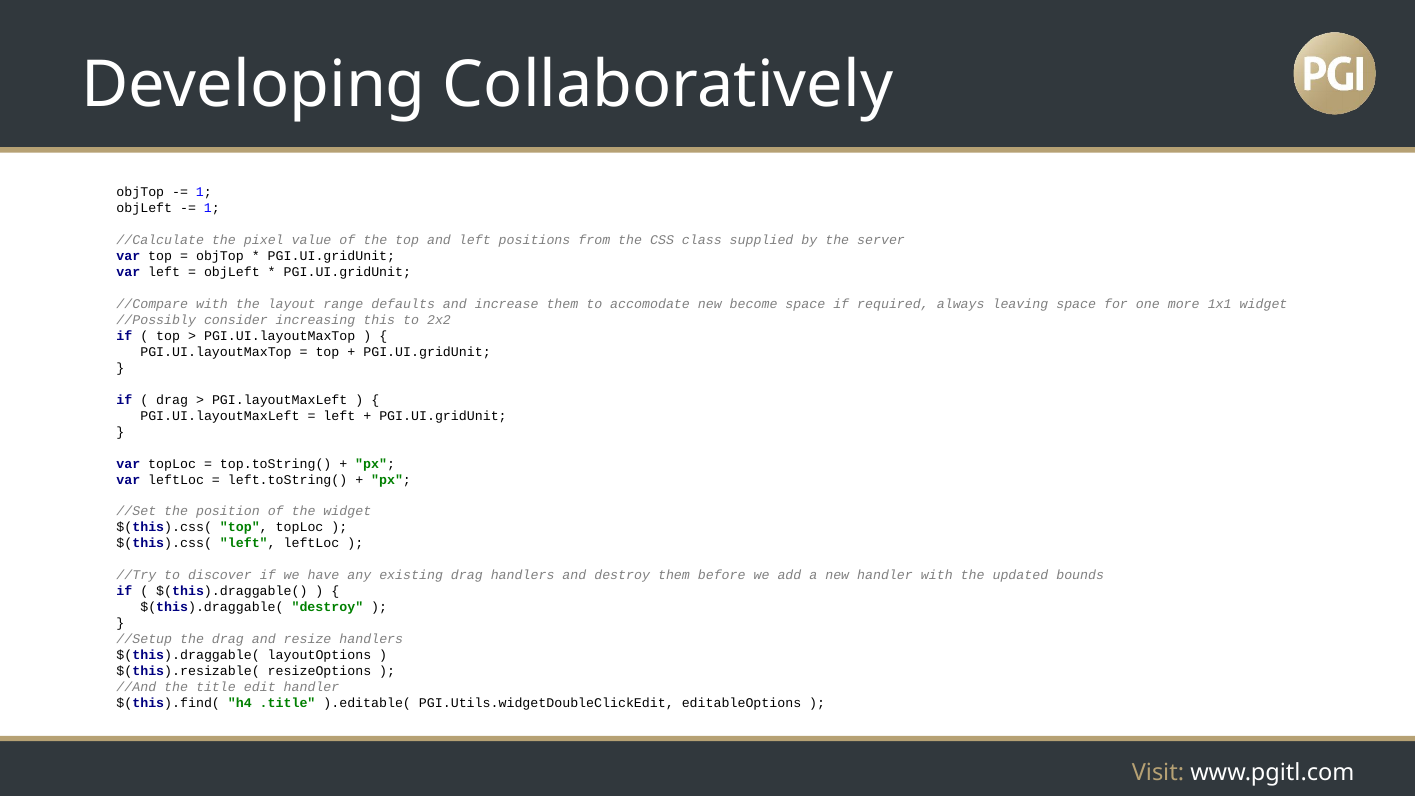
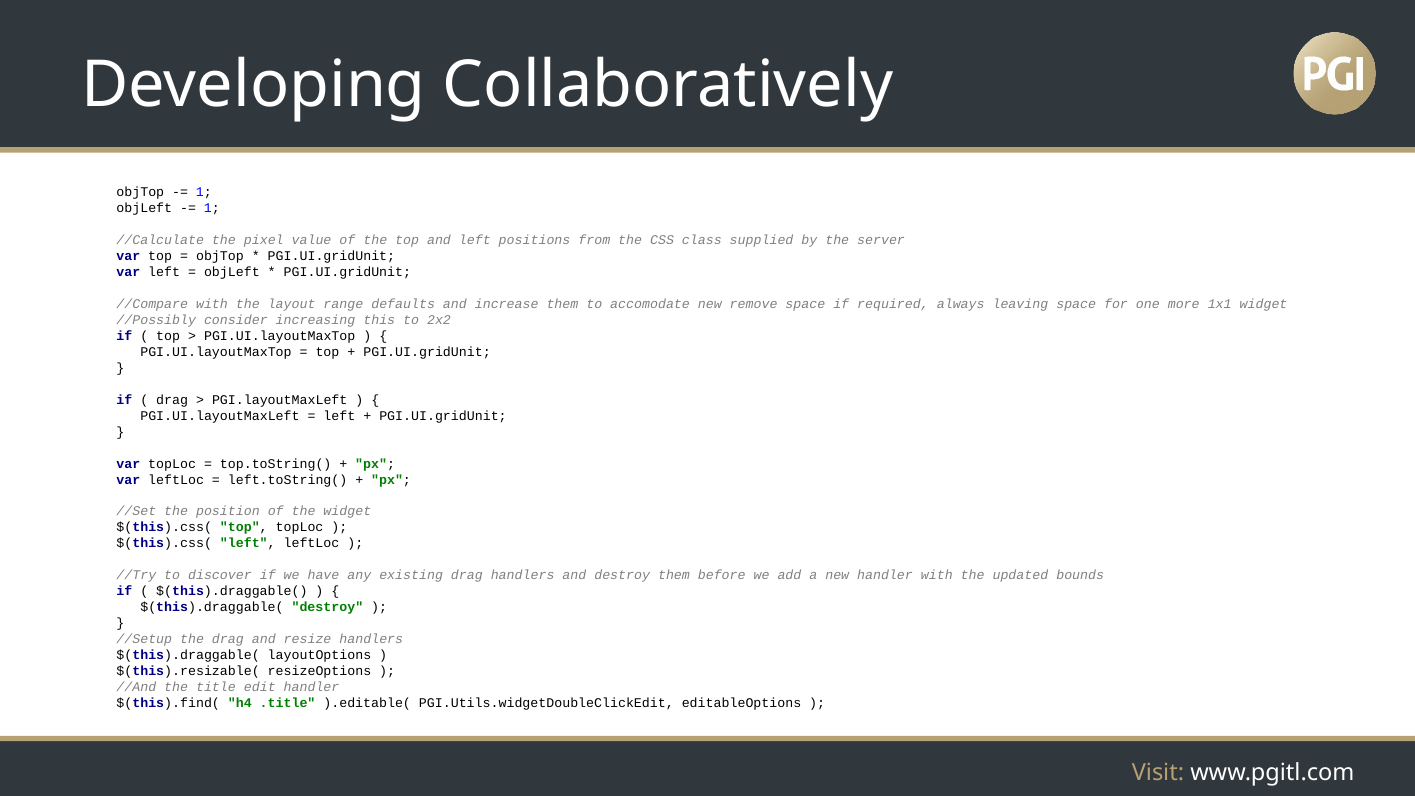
become: become -> remove
